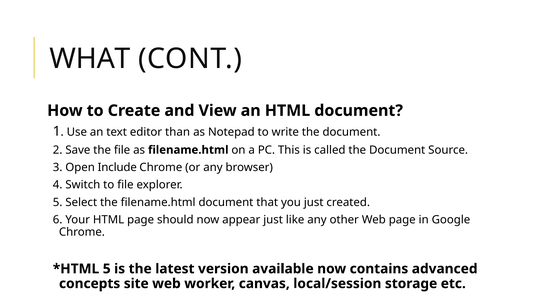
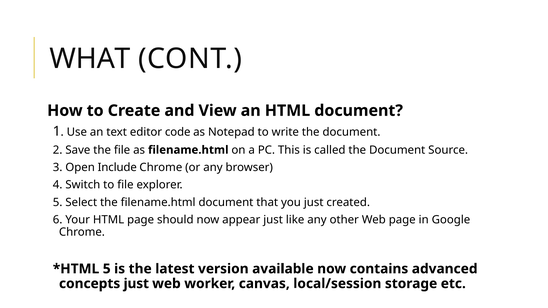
than: than -> code
concepts site: site -> just
